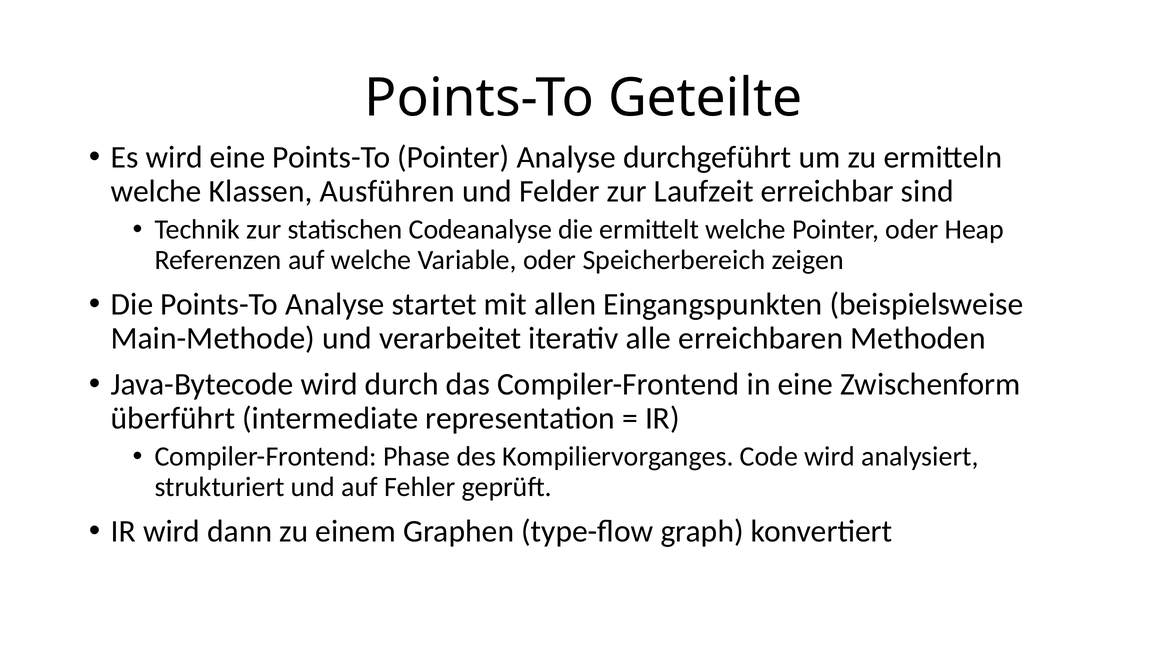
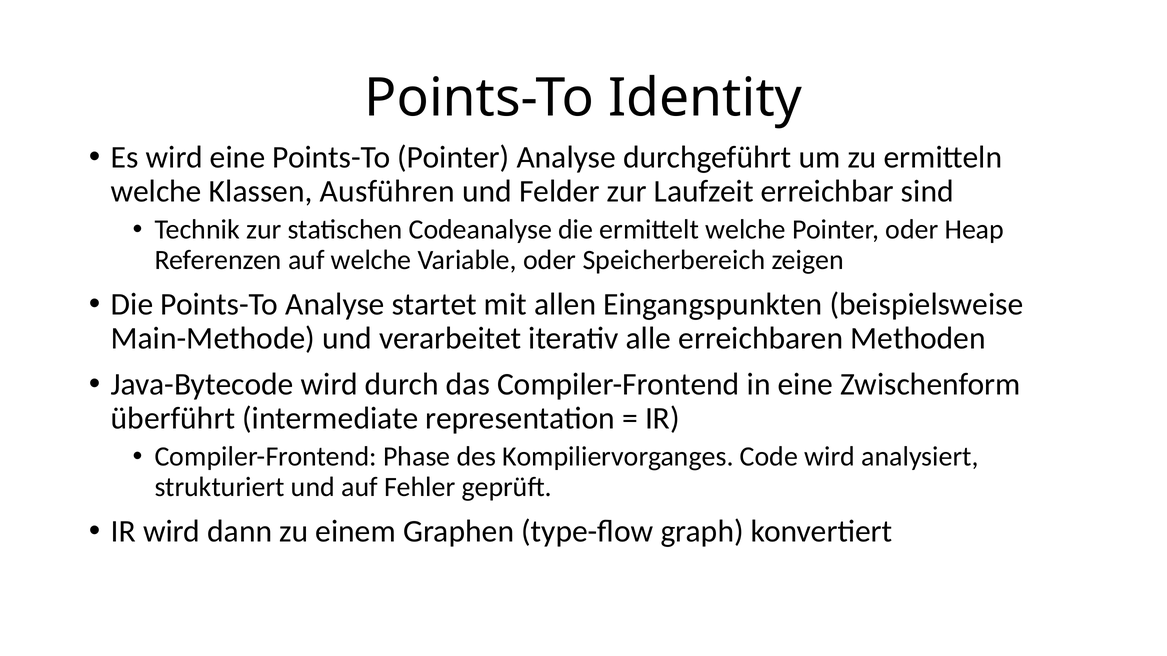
Geteilte: Geteilte -> Identity
